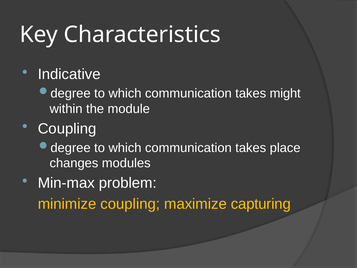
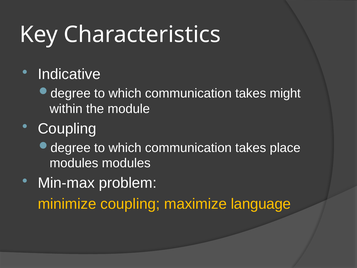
changes at (74, 163): changes -> modules
capturing: capturing -> language
